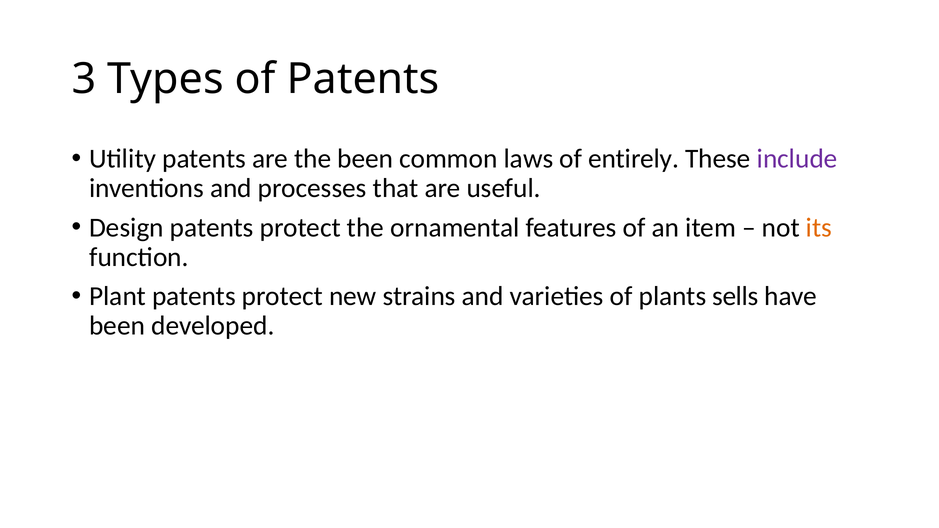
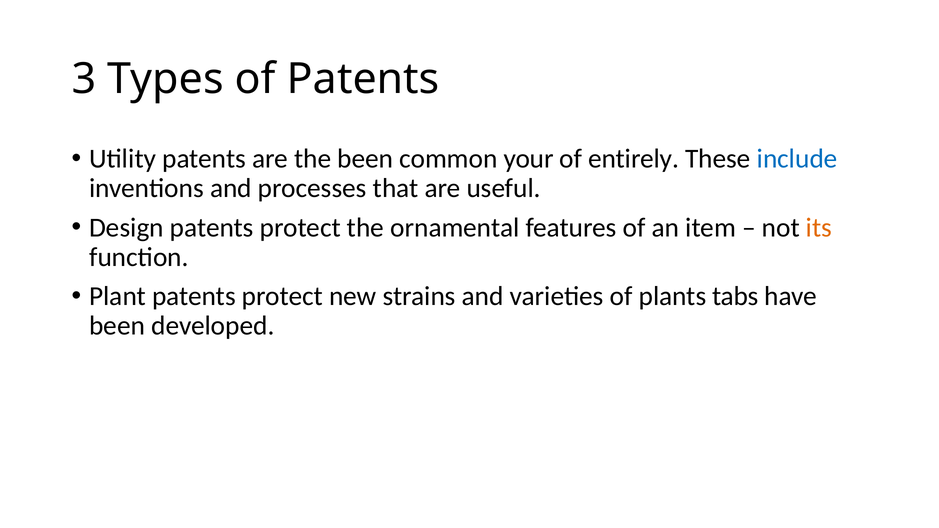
laws: laws -> your
include colour: purple -> blue
sells: sells -> tabs
